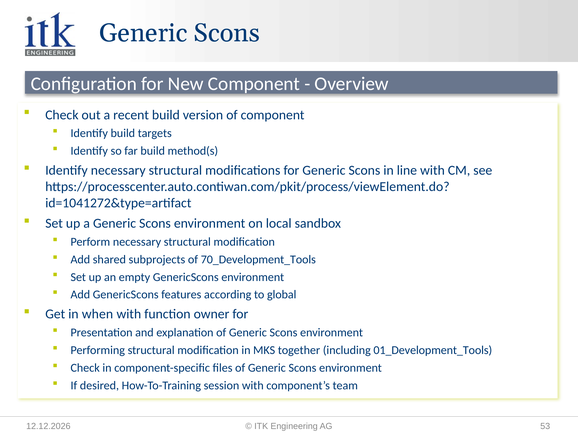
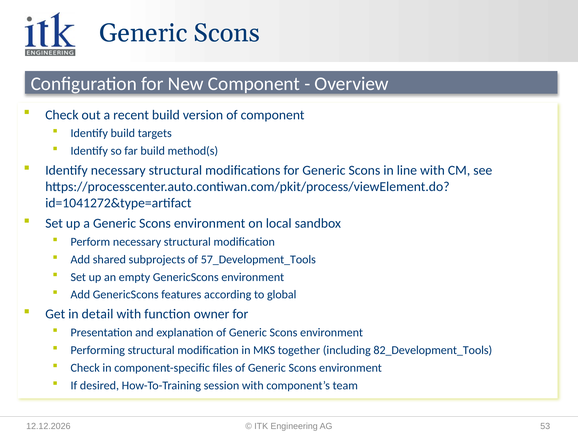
70_Development_Tools: 70_Development_Tools -> 57_Development_Tools
when: when -> detail
01_Development_Tools: 01_Development_Tools -> 82_Development_Tools
